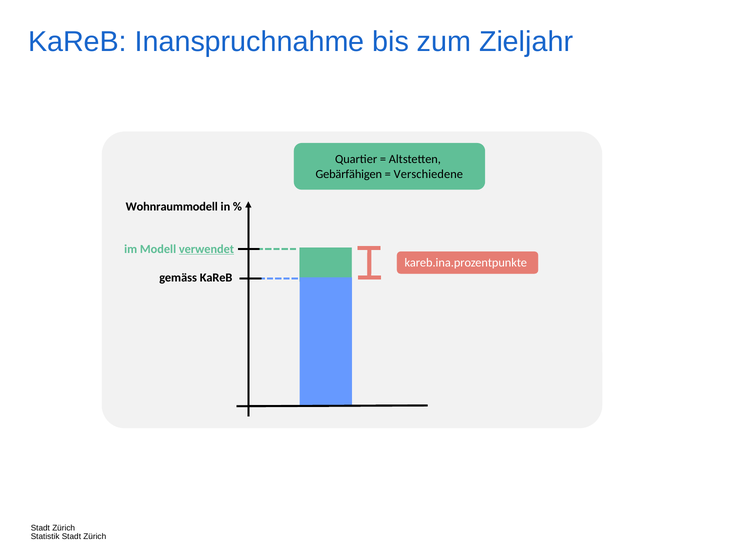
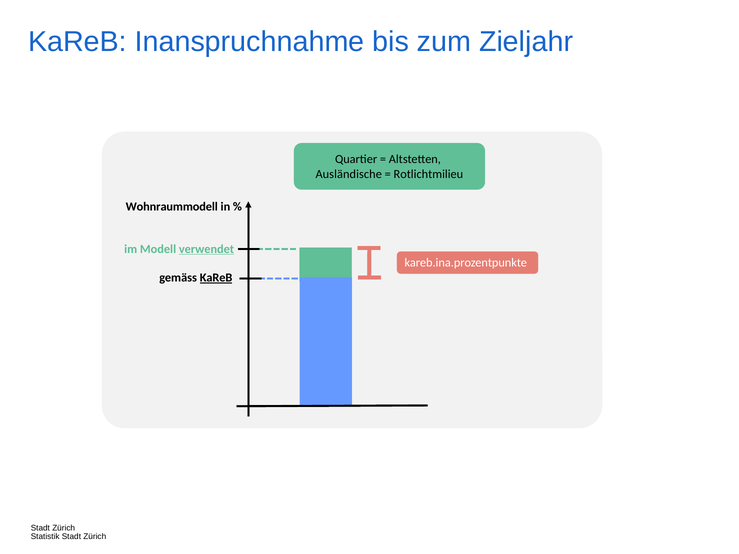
Gebärfähigen: Gebärfähigen -> Ausländische
Verschiedene: Verschiedene -> Rotlichtmilieu
KaReB at (216, 278) underline: none -> present
